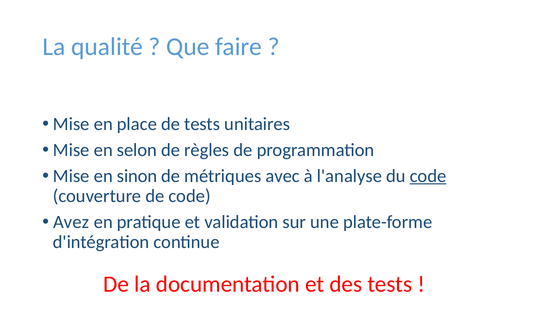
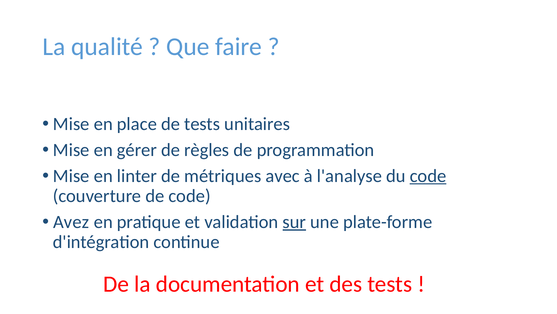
selon: selon -> gérer
sinon: sinon -> linter
sur underline: none -> present
